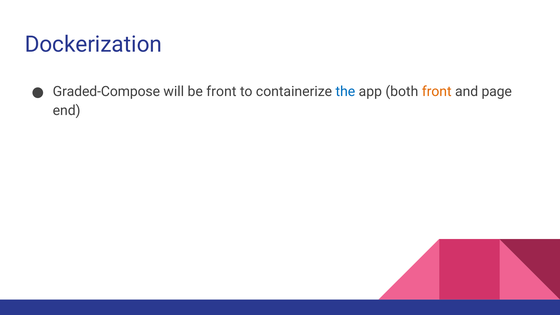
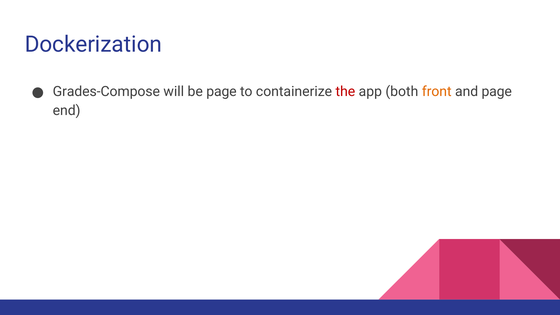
Graded-Compose: Graded-Compose -> Grades-Compose
be front: front -> page
the colour: blue -> red
